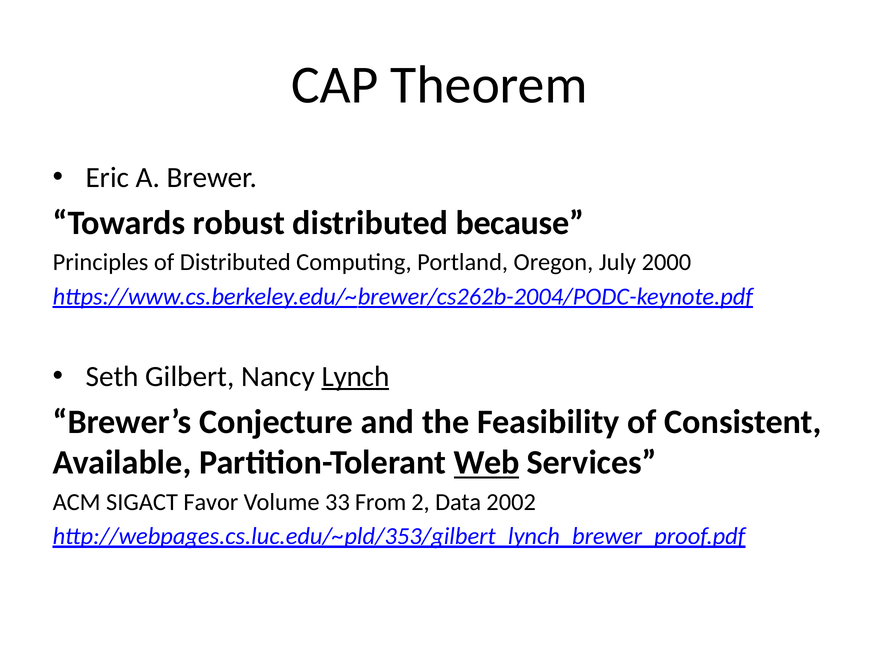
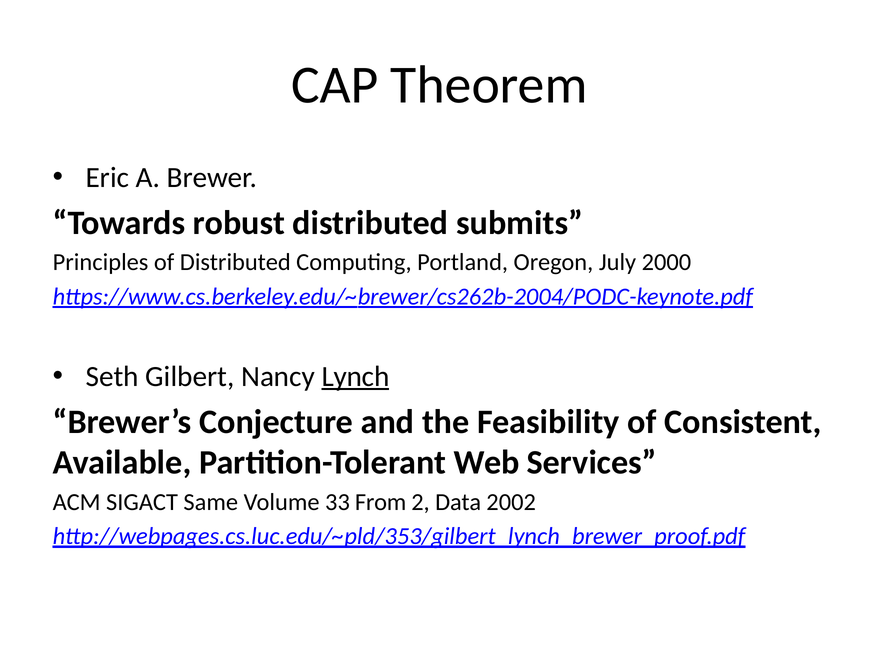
because: because -> submits
Web underline: present -> none
Favor: Favor -> Same
